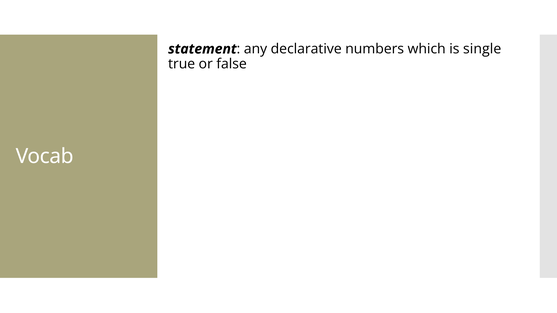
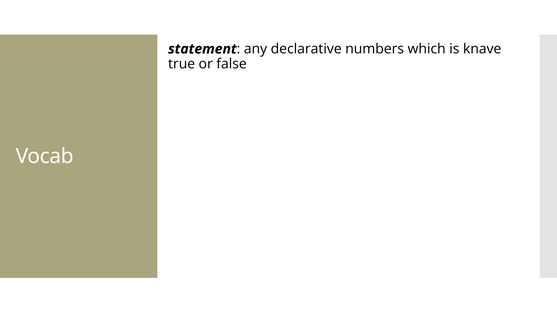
single: single -> knave
